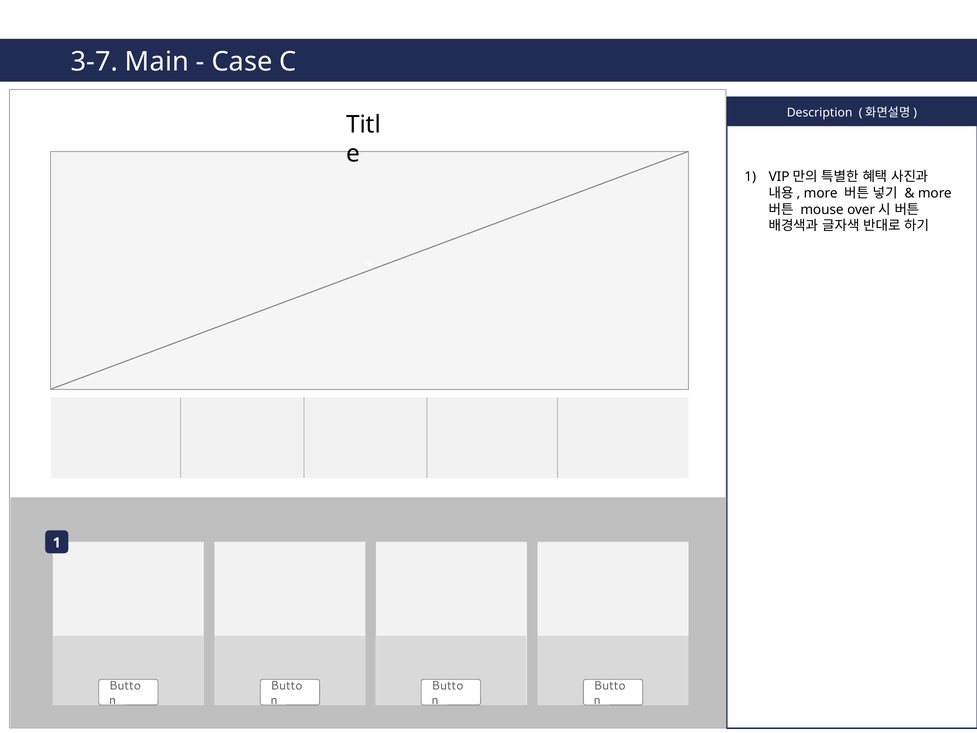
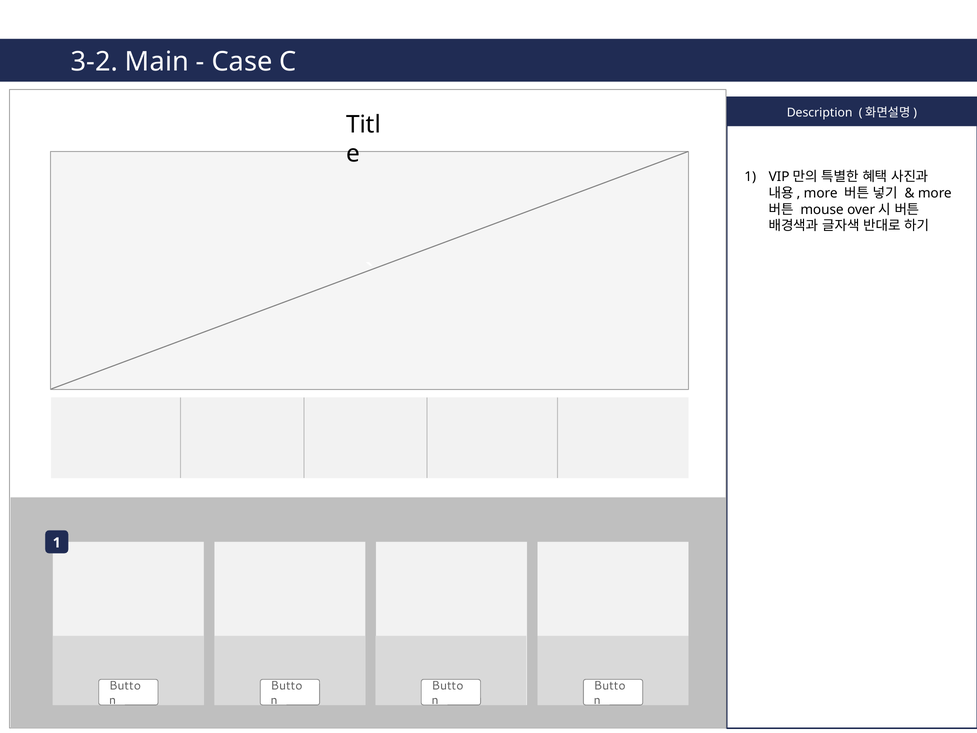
3-7: 3-7 -> 3-2
